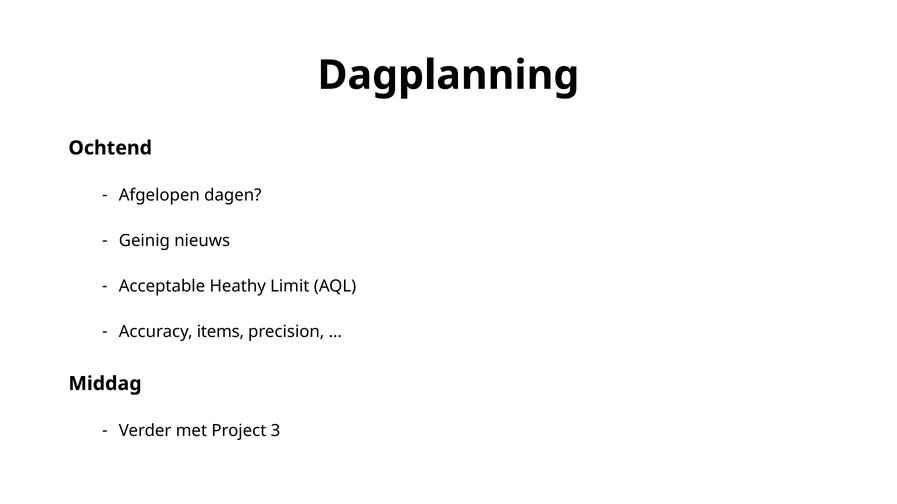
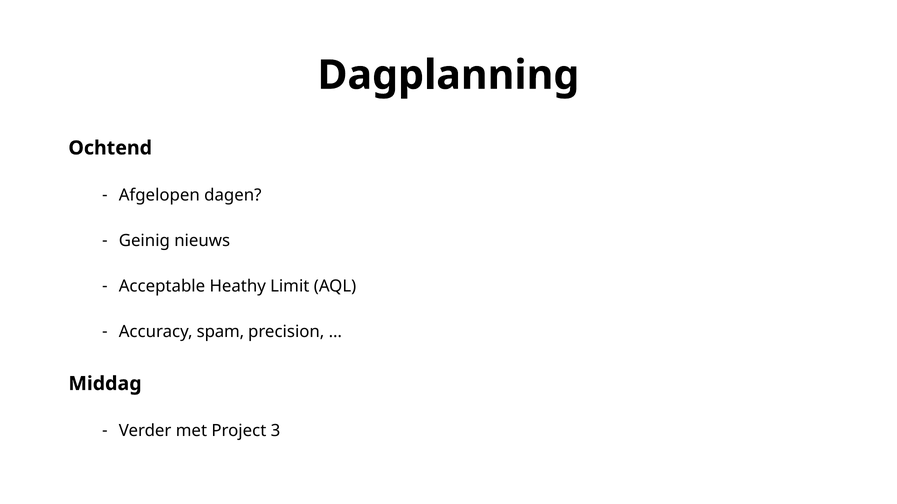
items: items -> spam
